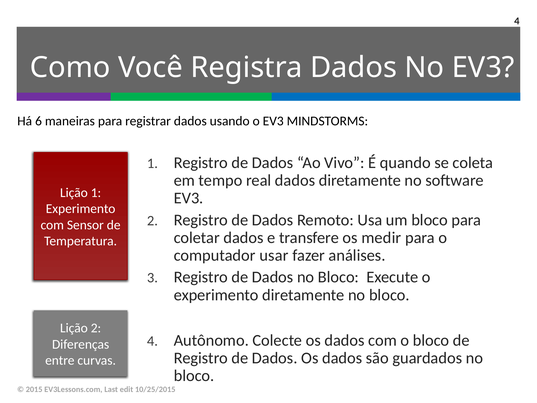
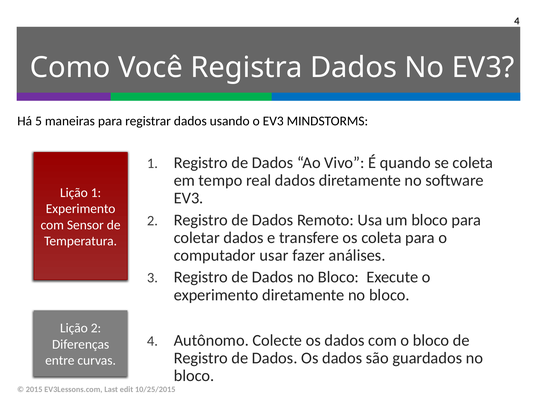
6: 6 -> 5
os medir: medir -> coleta
